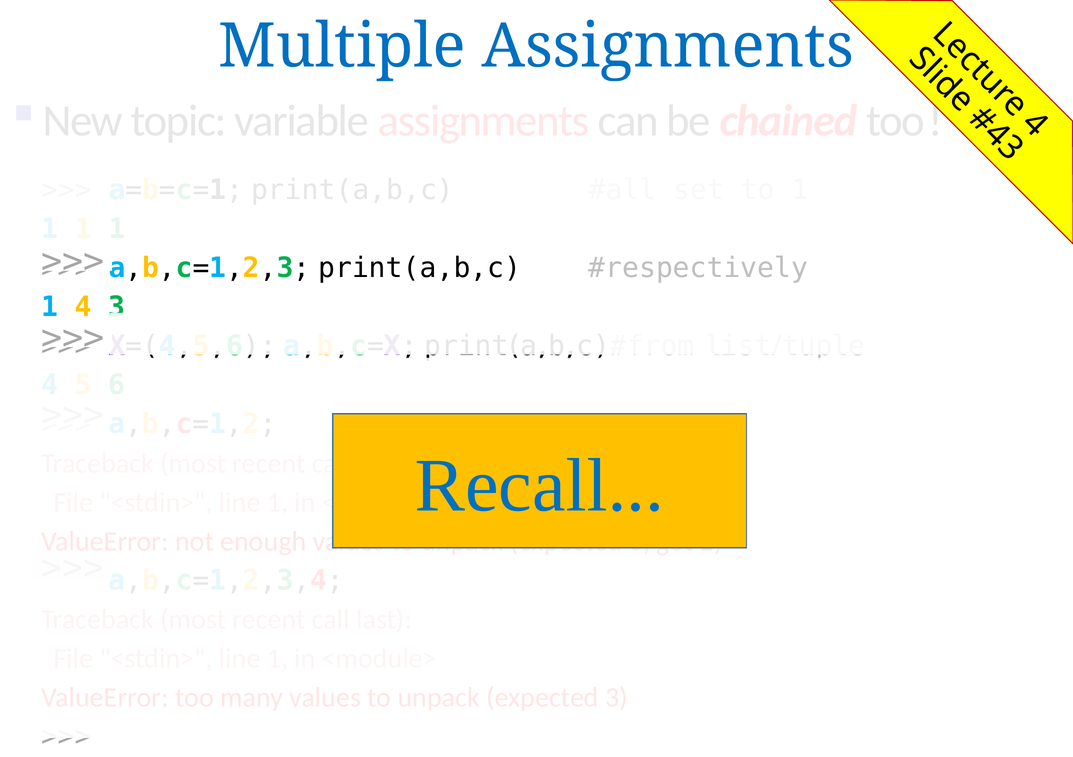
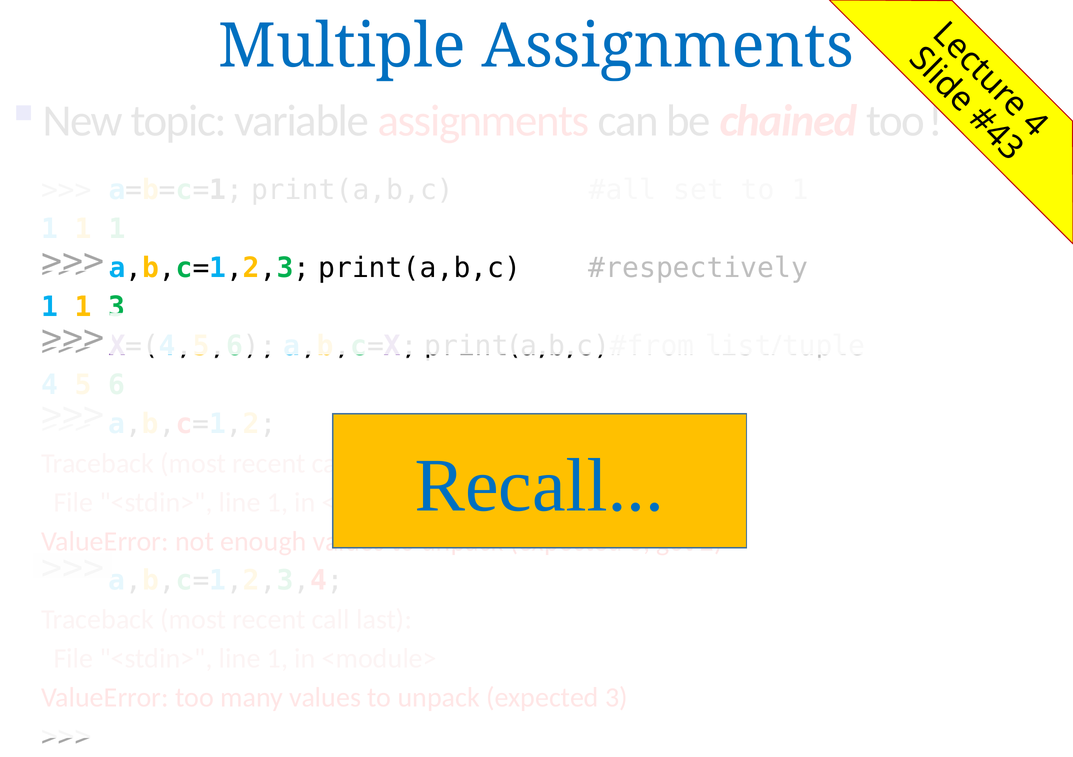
4 at (83, 307): 4 -> 1
